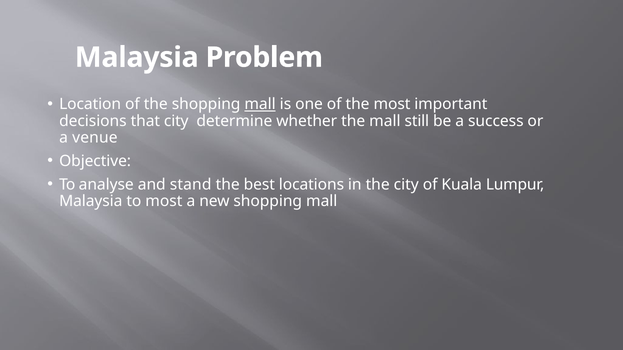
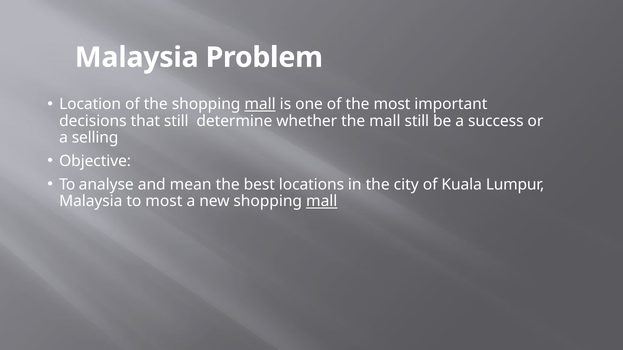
that city: city -> still
venue: venue -> selling
stand: stand -> mean
mall at (322, 202) underline: none -> present
